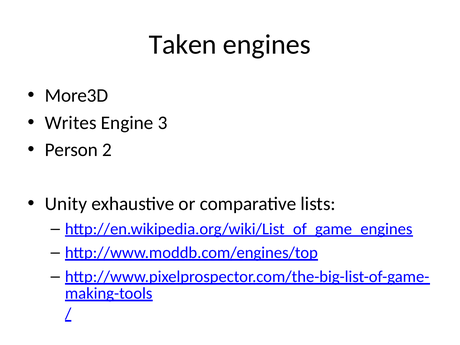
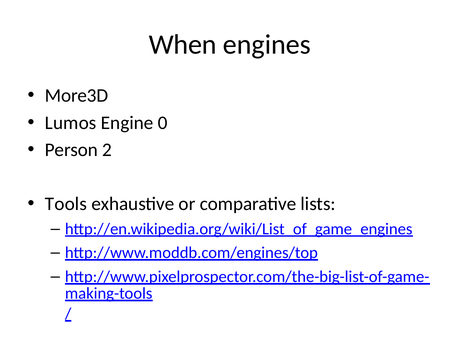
Taken: Taken -> When
Writes: Writes -> Lumos
3: 3 -> 0
Unity: Unity -> Tools
